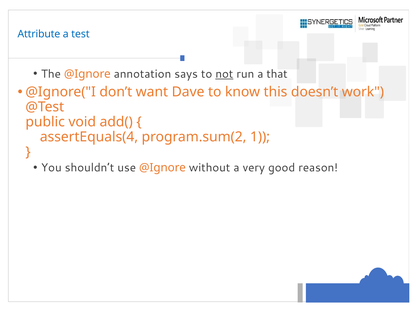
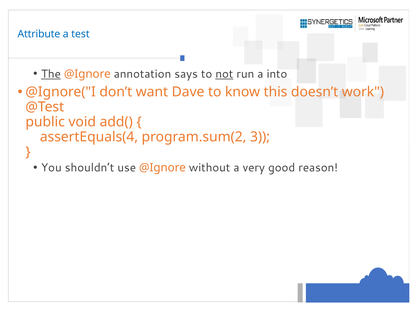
The underline: none -> present
that: that -> into
1: 1 -> 3
